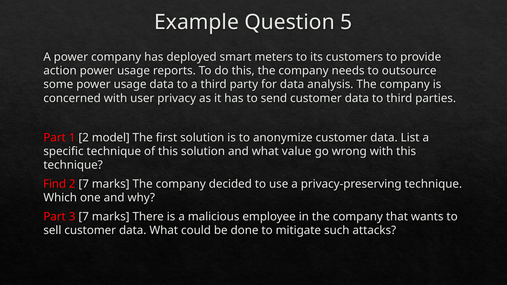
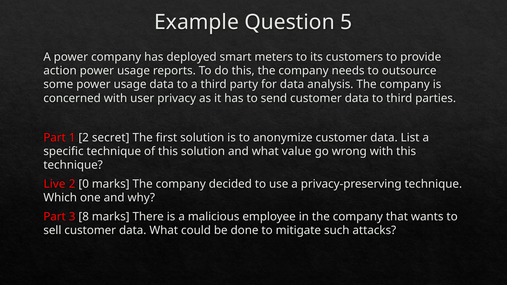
model: model -> secret
Find: Find -> Live
2 7: 7 -> 0
3 7: 7 -> 8
